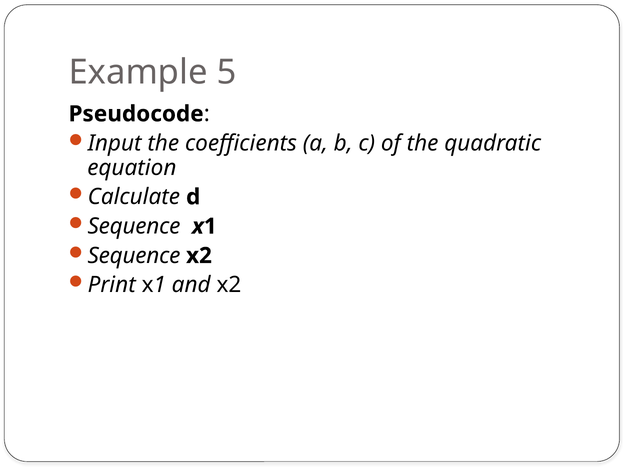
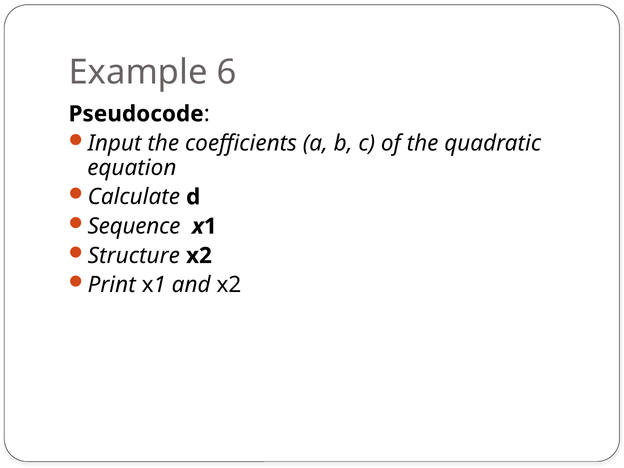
5: 5 -> 6
Sequence at (134, 256): Sequence -> Structure
